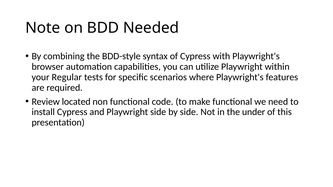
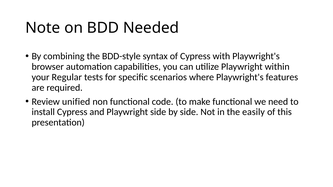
located: located -> unified
under: under -> easily
